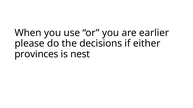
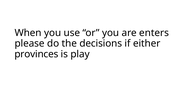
earlier: earlier -> enters
nest: nest -> play
